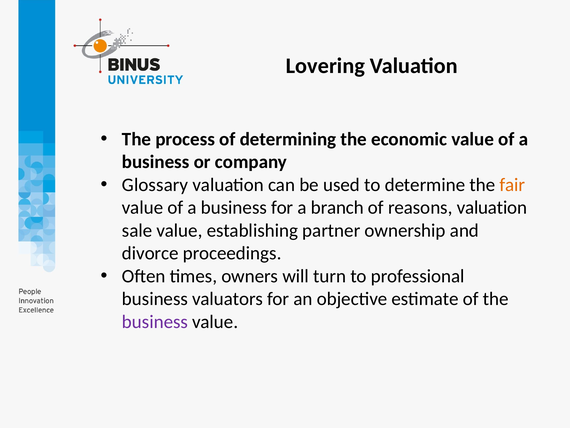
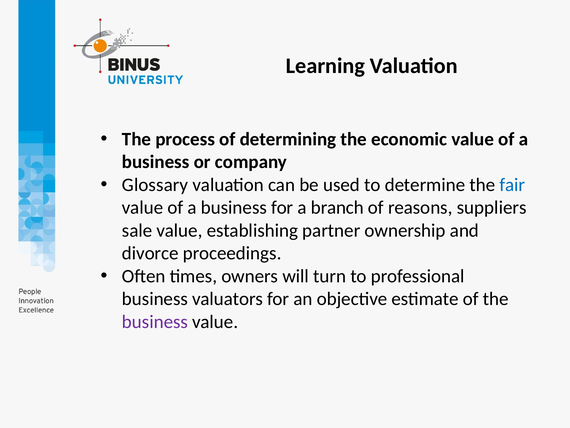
Lovering: Lovering -> Learning
fair colour: orange -> blue
reasons valuation: valuation -> suppliers
